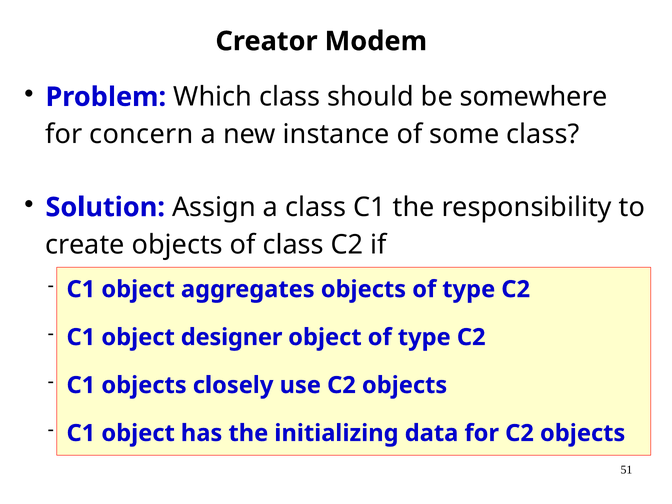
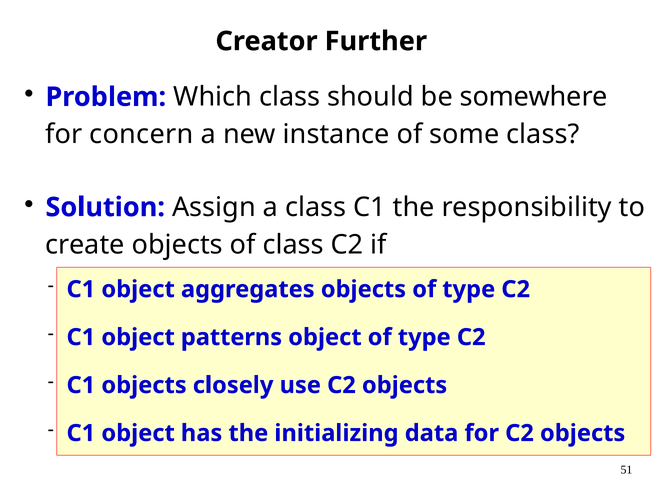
Modem: Modem -> Further
designer: designer -> patterns
